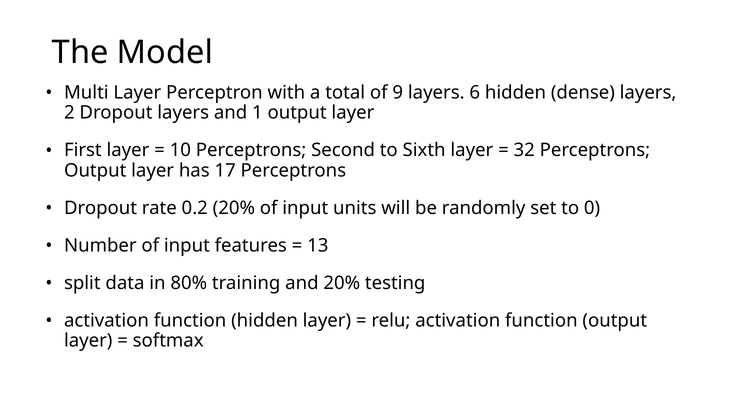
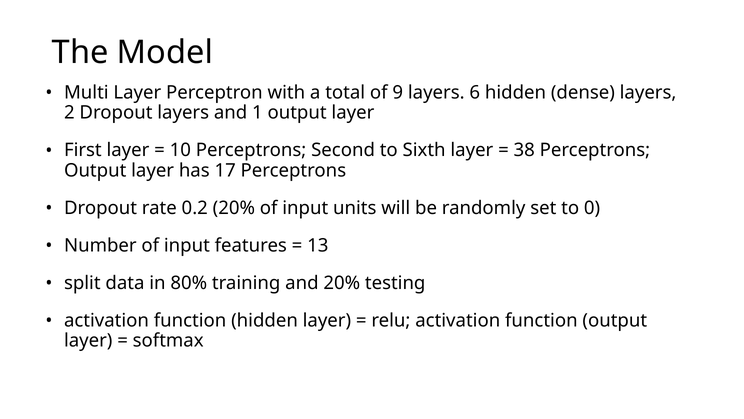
32: 32 -> 38
